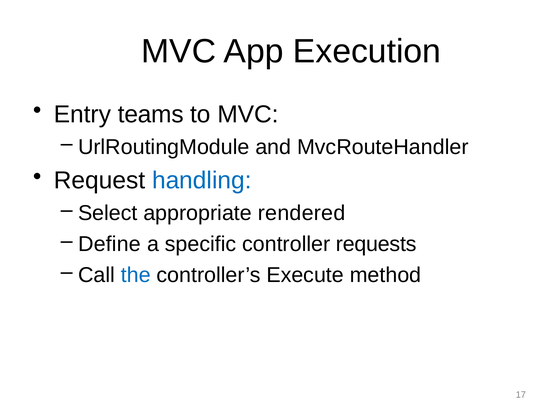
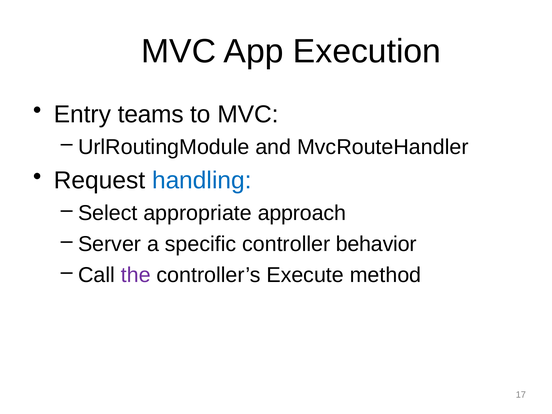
rendered: rendered -> approach
Define: Define -> Server
requests: requests -> behavior
the colour: blue -> purple
